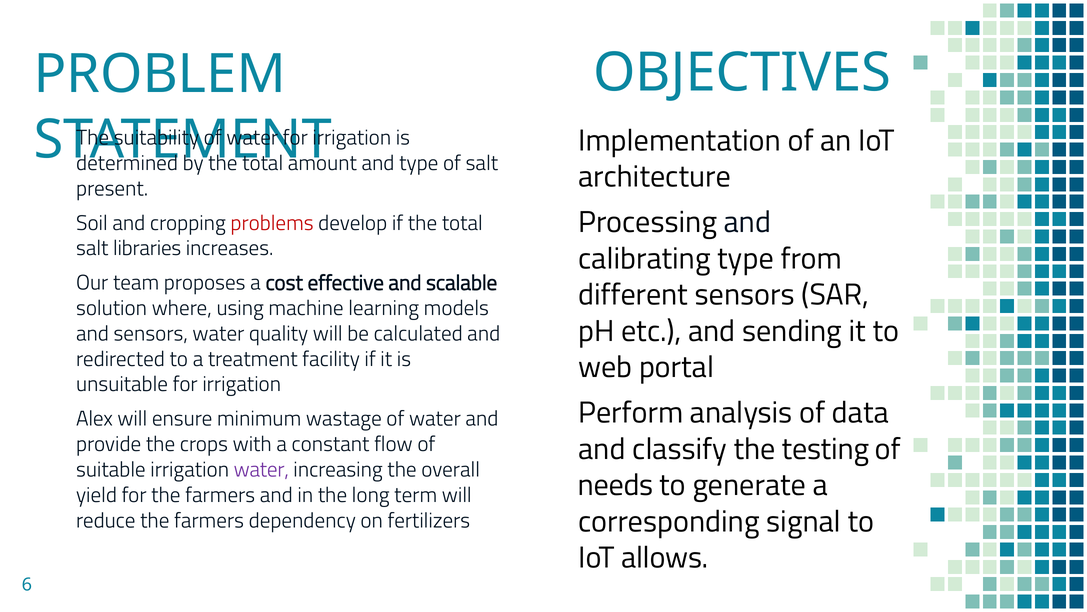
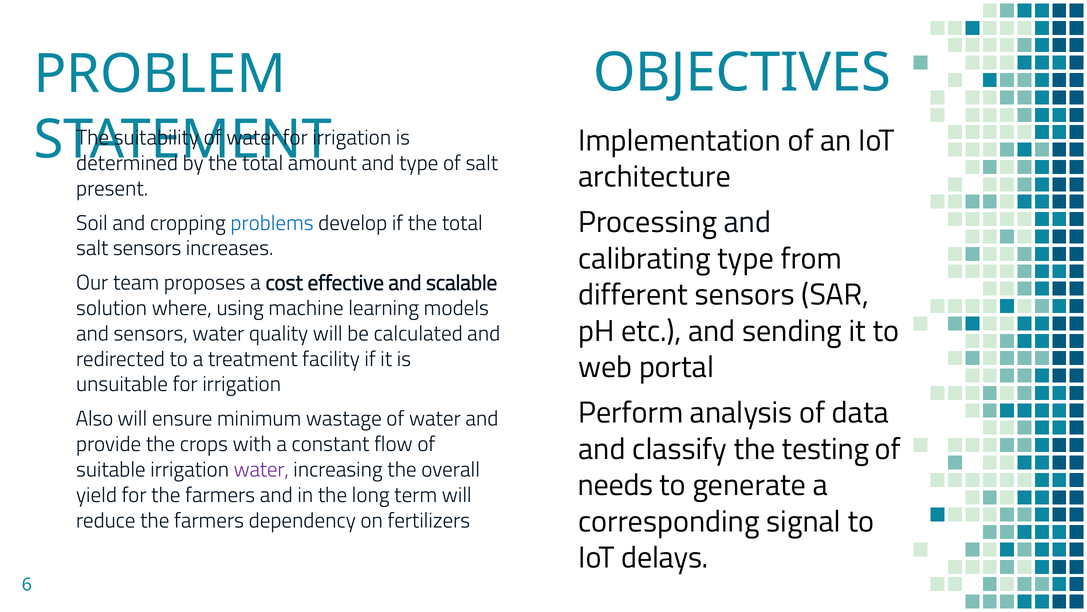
problems colour: red -> blue
salt libraries: libraries -> sensors
Alex: Alex -> Also
allows: allows -> delays
